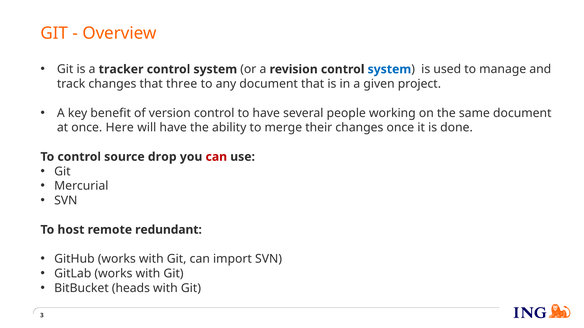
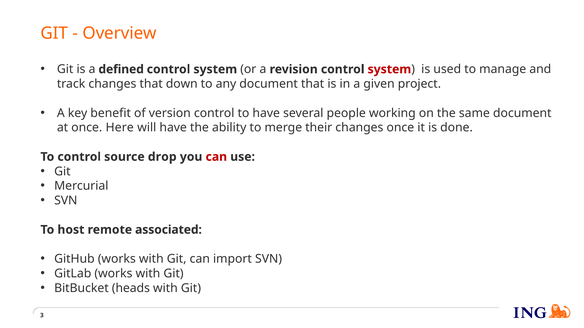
tracker: tracker -> defined
system at (389, 69) colour: blue -> red
three: three -> down
redundant: redundant -> associated
